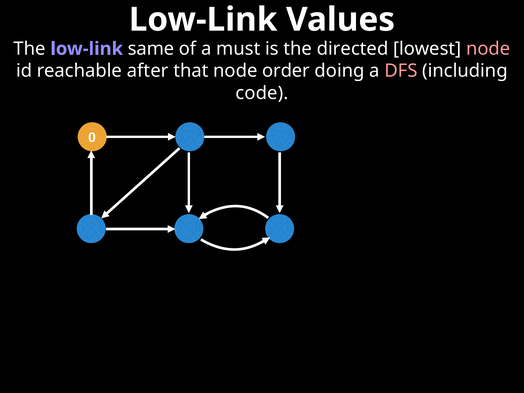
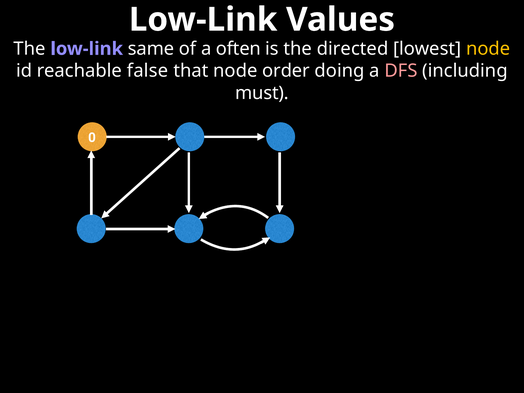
must: must -> often
node at (488, 49) colour: pink -> yellow
after: after -> false
code: code -> must
